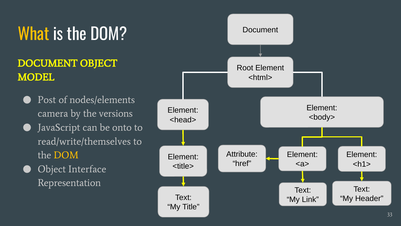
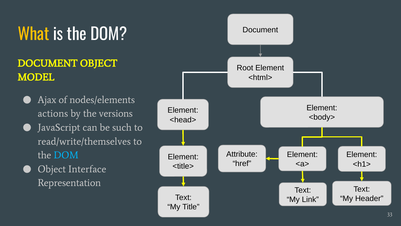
Post: Post -> Ajax
camera: camera -> actions
onto: onto -> such
DOM at (66, 155) colour: yellow -> light blue
